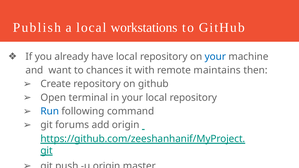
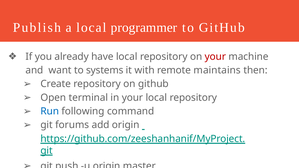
workstations: workstations -> programmer
your at (215, 57) colour: blue -> red
chances: chances -> systems
